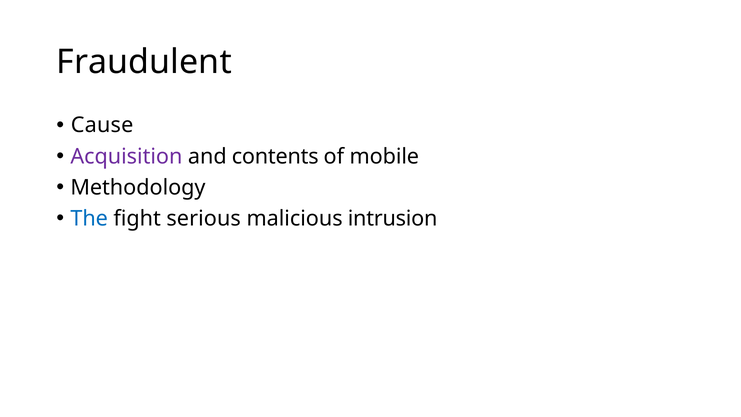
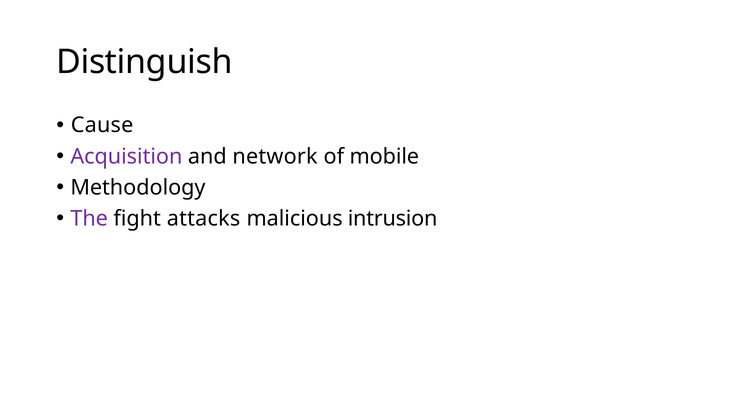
Fraudulent: Fraudulent -> Distinguish
contents: contents -> network
The colour: blue -> purple
serious: serious -> attacks
